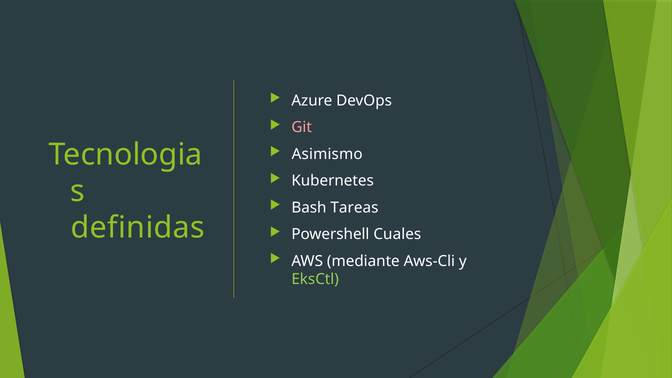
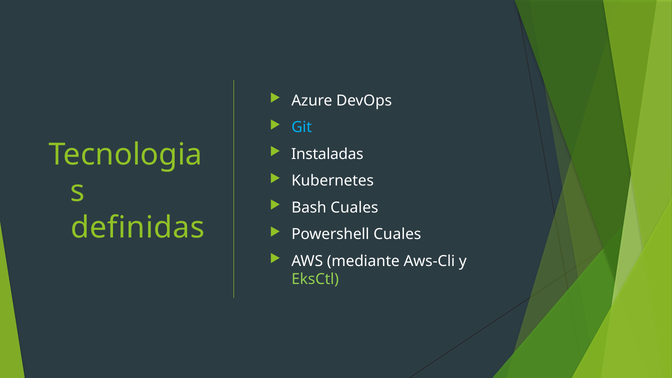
Git colour: pink -> light blue
Asimismo: Asimismo -> Instaladas
Bash Tareas: Tareas -> Cuales
